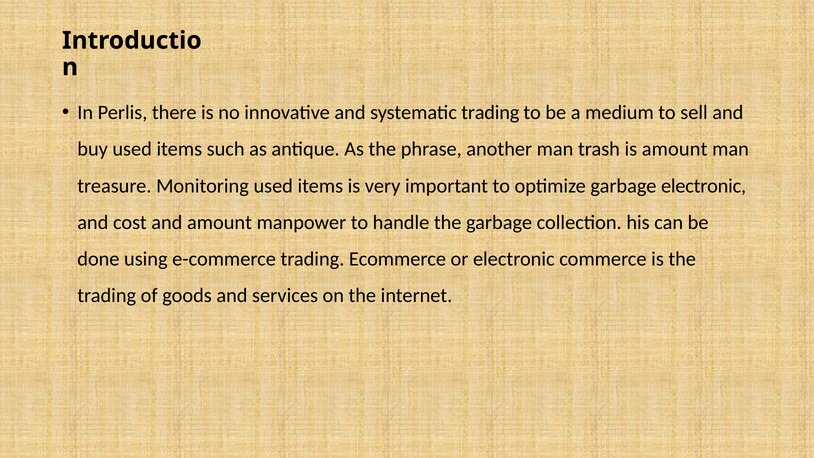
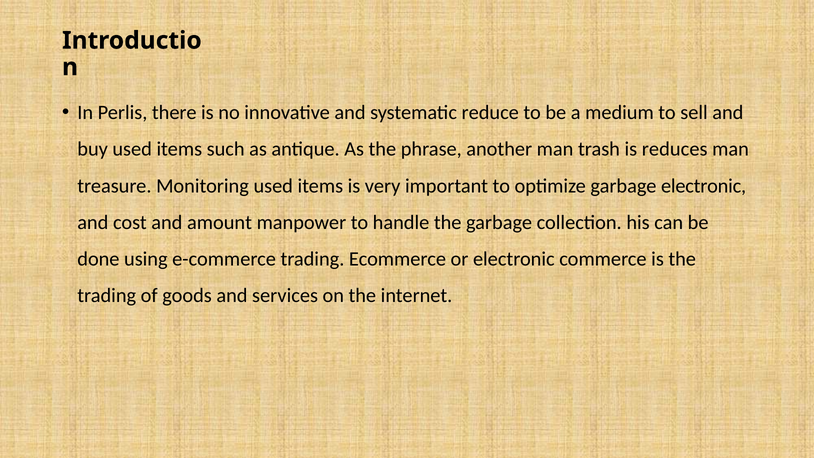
systematic trading: trading -> reduce
is amount: amount -> reduces
